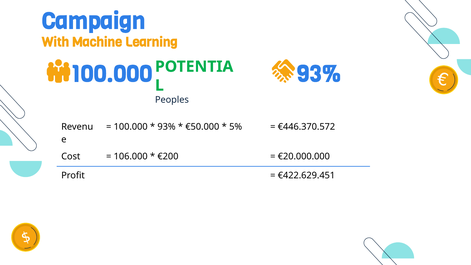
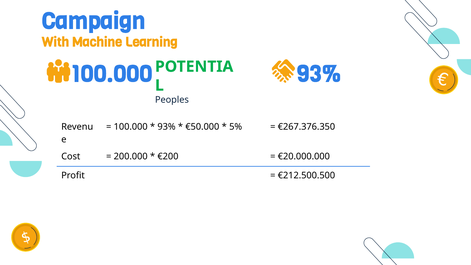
€446.370.572: €446.370.572 -> €267.376.350
106.000: 106.000 -> 200.000
€422.629.451: €422.629.451 -> €212.500.500
